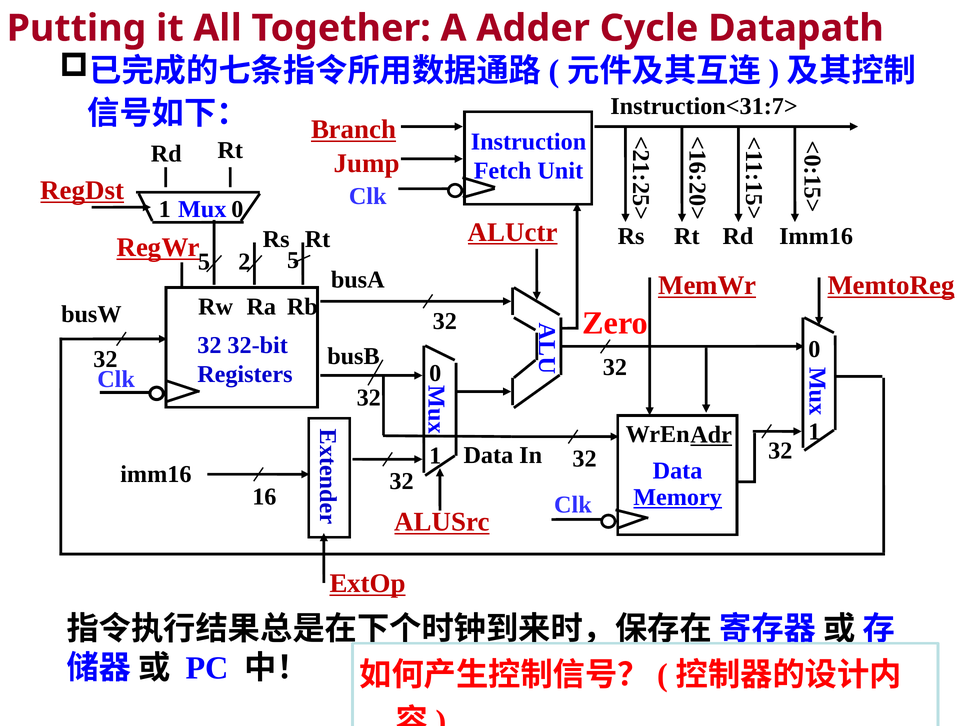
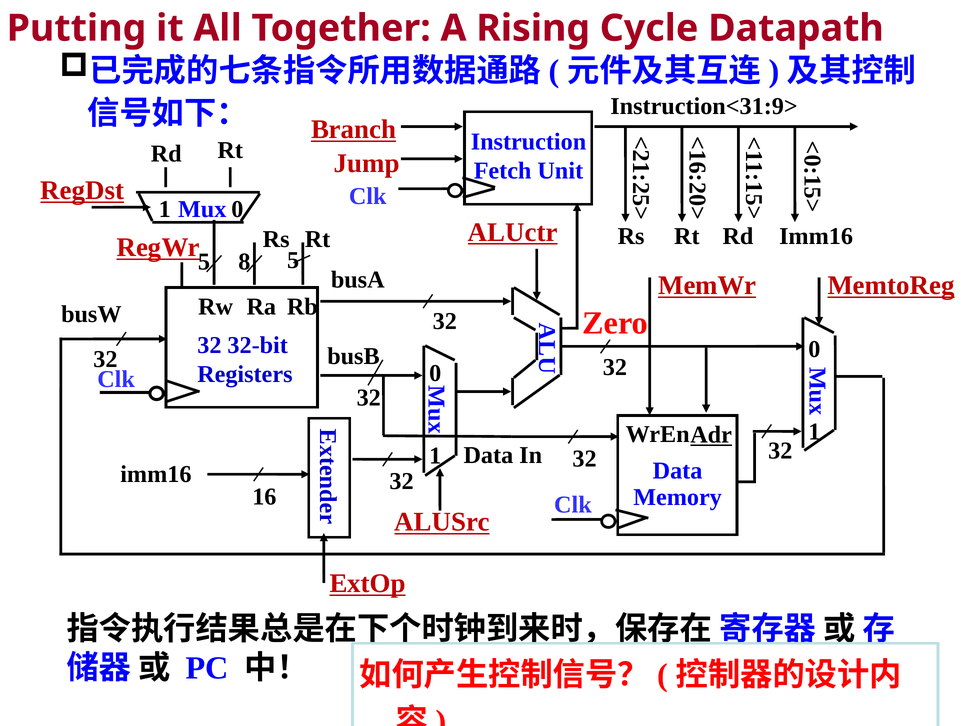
Adder: Adder -> Rising
Instruction<31:7>: Instruction<31:7> -> Instruction<31:9>
5 2: 2 -> 8
Memory underline: present -> none
